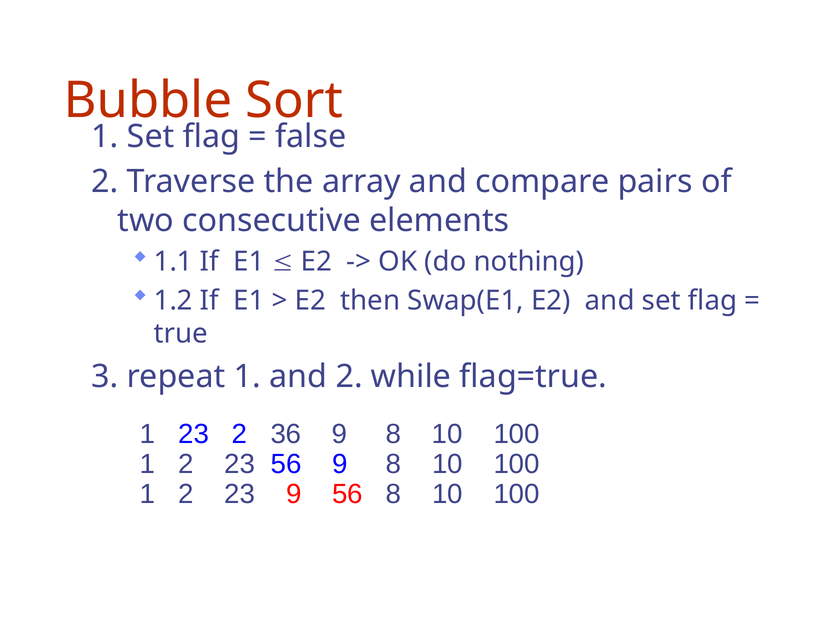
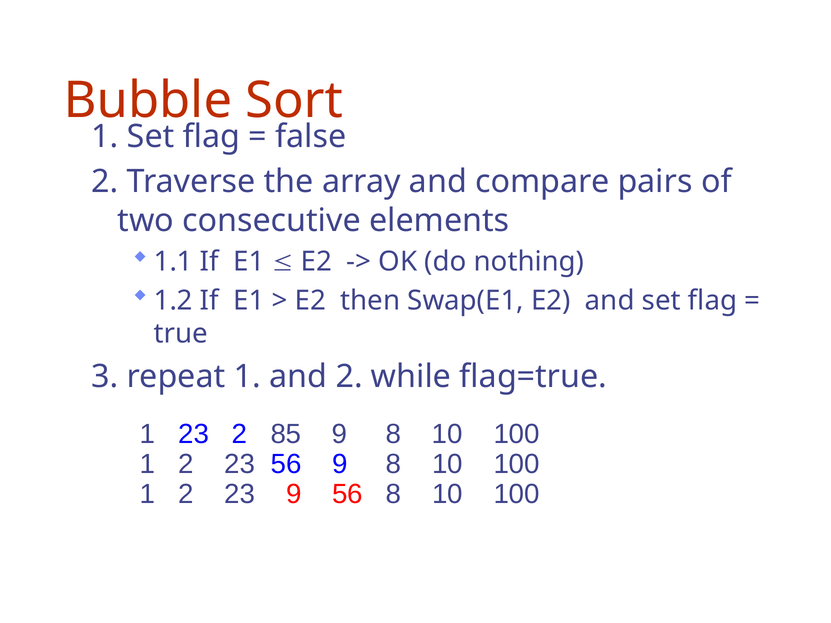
36: 36 -> 85
